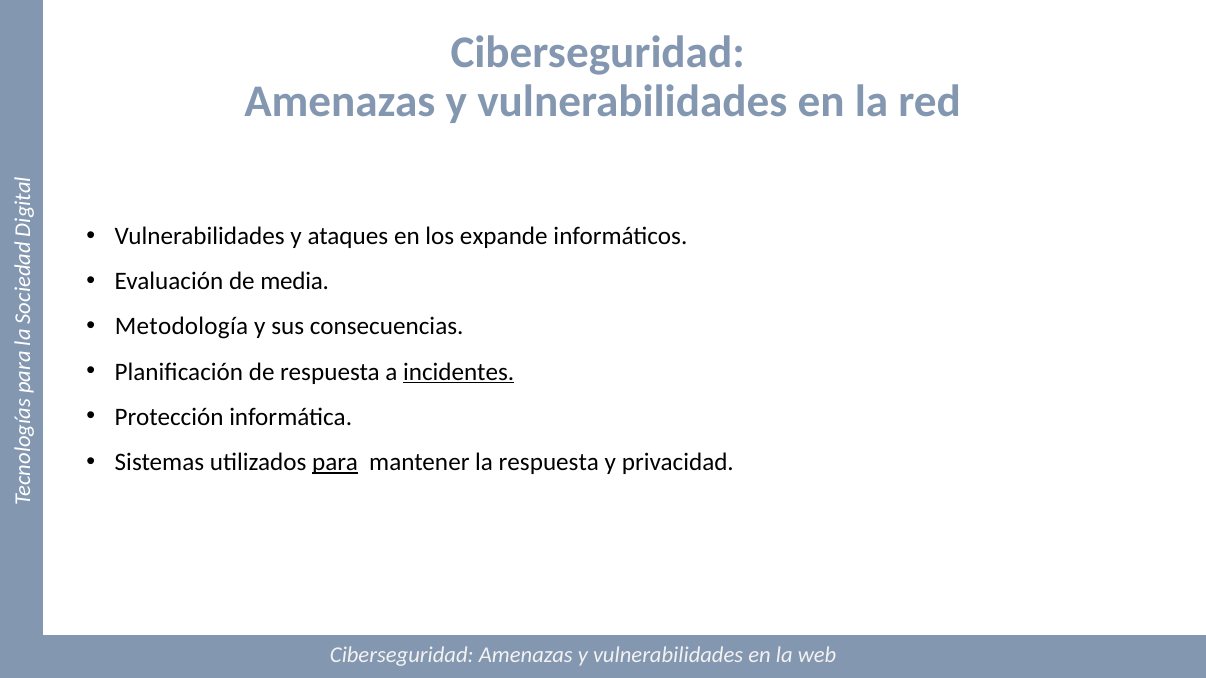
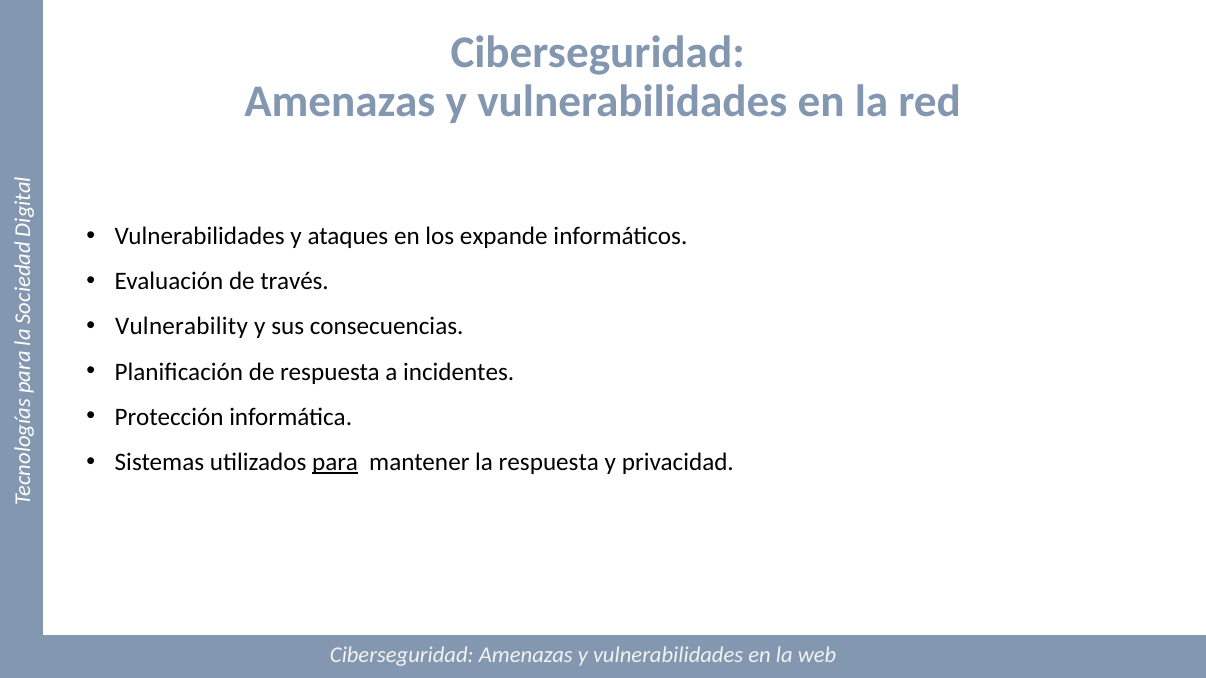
media: media -> través
Metodología: Metodología -> Vulnerability
incidentes underline: present -> none
